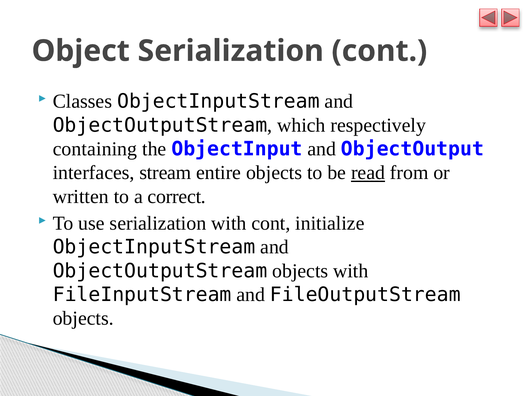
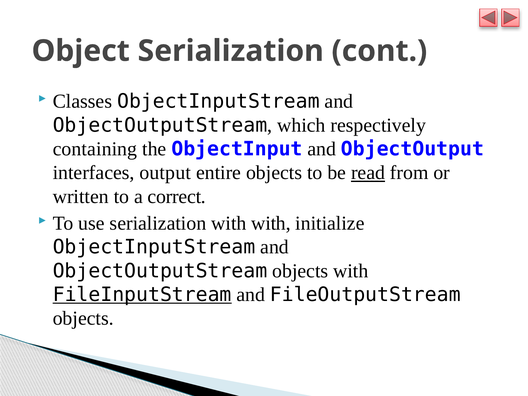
stream: stream -> output
with cont: cont -> with
FileInputStream underline: none -> present
